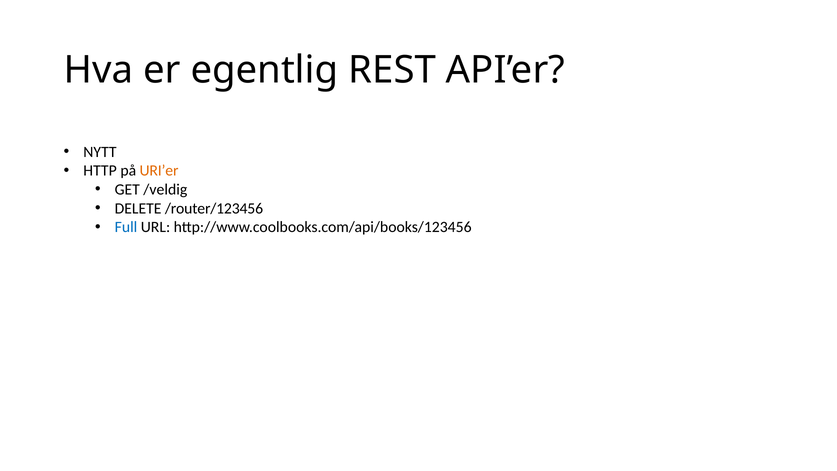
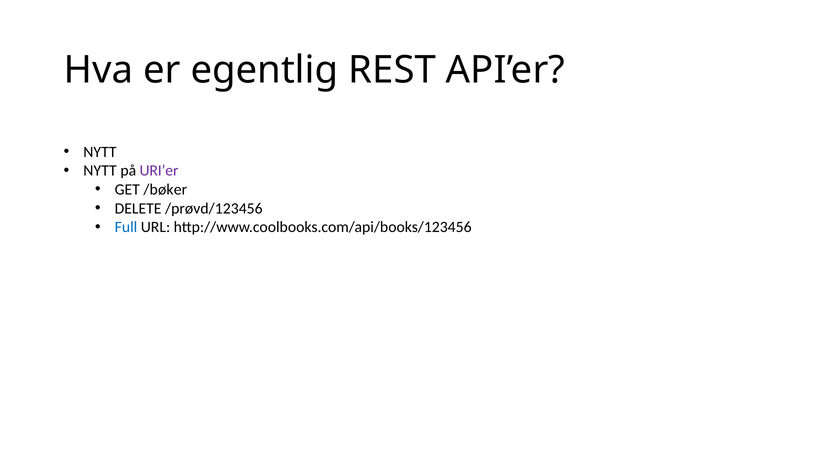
HTTP at (100, 171): HTTP -> NYTT
URI’er colour: orange -> purple
/veldig: /veldig -> /bøker
/router/123456: /router/123456 -> /prøvd/123456
